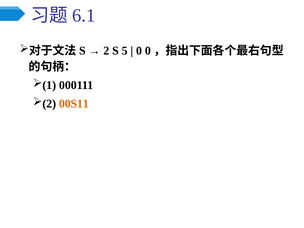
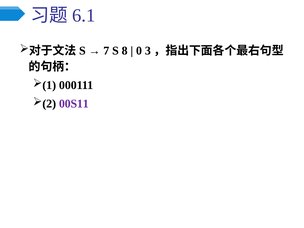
2: 2 -> 7
5: 5 -> 8
0 0: 0 -> 3
00S11 colour: orange -> purple
